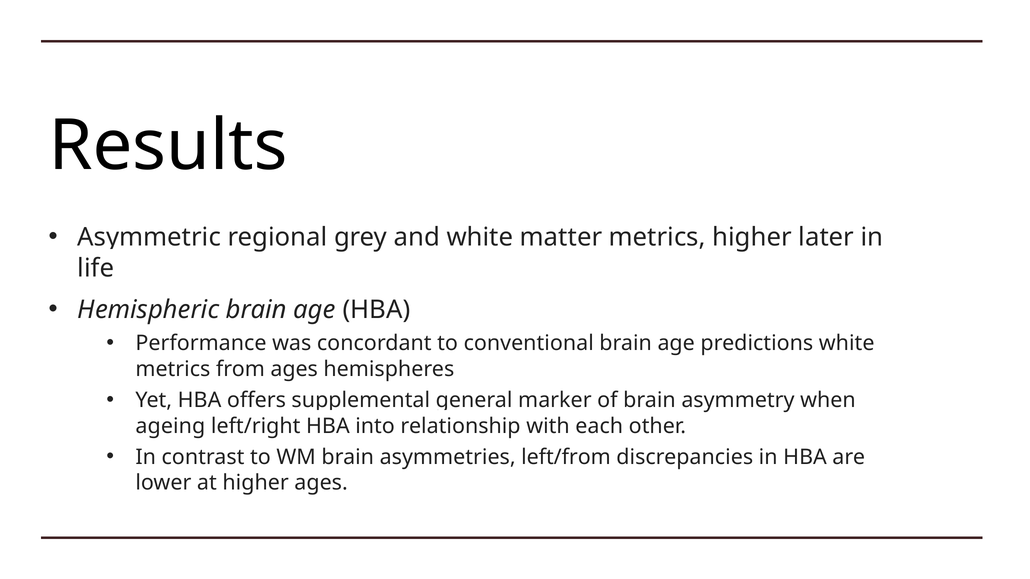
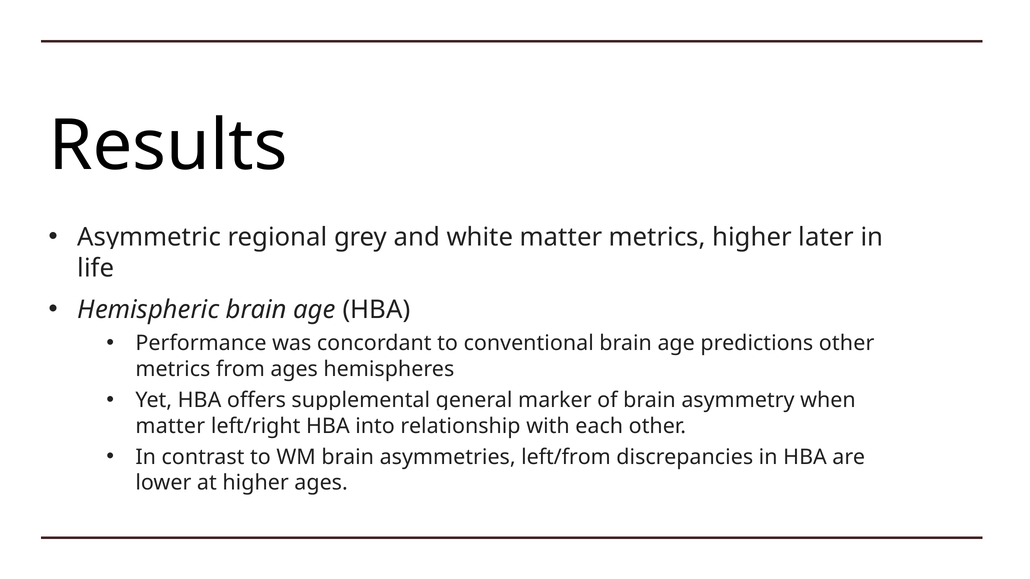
predictions white: white -> other
ageing at (170, 426): ageing -> matter
